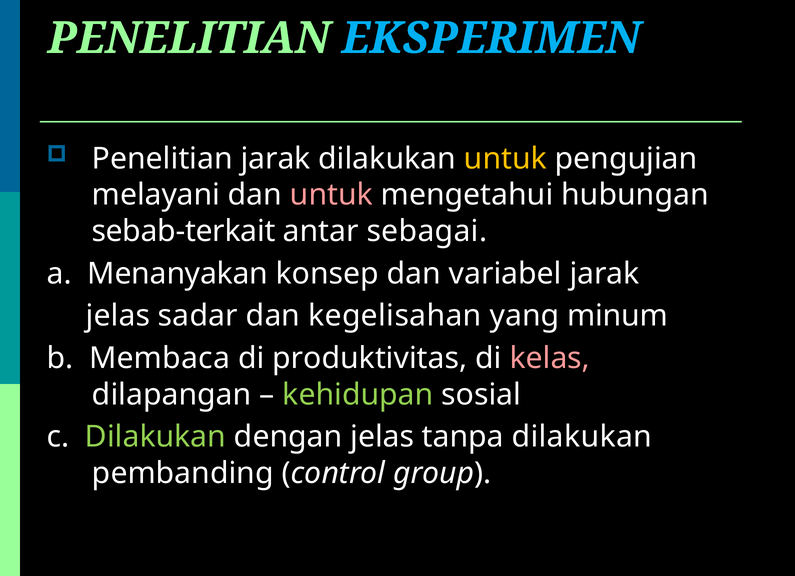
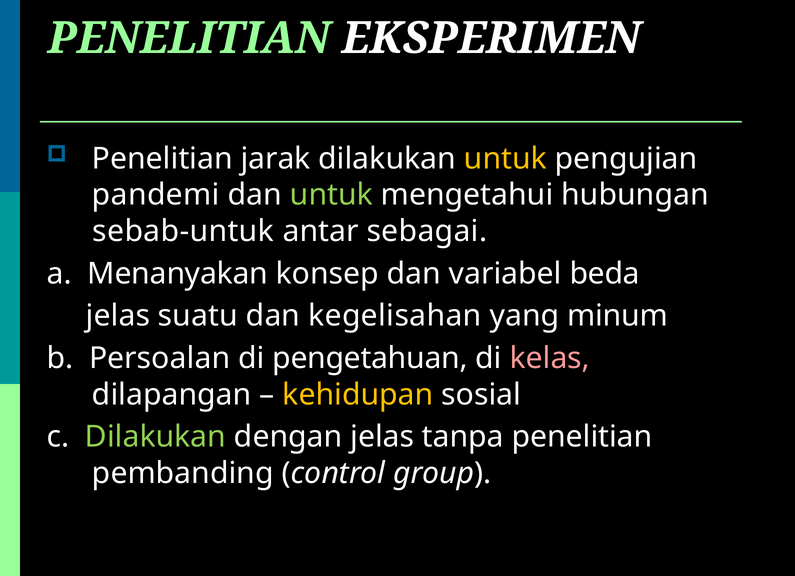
EKSPERIMEN colour: light blue -> white
melayani: melayani -> pandemi
untuk at (331, 195) colour: pink -> light green
sebab-terkait: sebab-terkait -> sebab-untuk
variabel jarak: jarak -> beda
sadar: sadar -> suatu
Membaca: Membaca -> Persoalan
produktivitas: produktivitas -> pengetahuan
kehidupan colour: light green -> yellow
tanpa dilakukan: dilakukan -> penelitian
